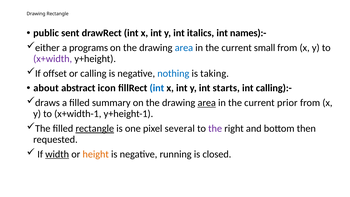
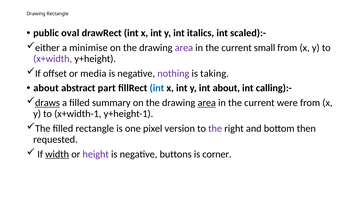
sent: sent -> oval
names):-: names):- -> scaled):-
programs: programs -> minimise
area at (184, 48) colour: blue -> purple
calling: calling -> media
nothing colour: blue -> purple
icon: icon -> part
int starts: starts -> about
draws underline: none -> present
prior: prior -> were
rectangle at (95, 128) underline: present -> none
several: several -> version
height colour: orange -> purple
running: running -> buttons
closed: closed -> corner
